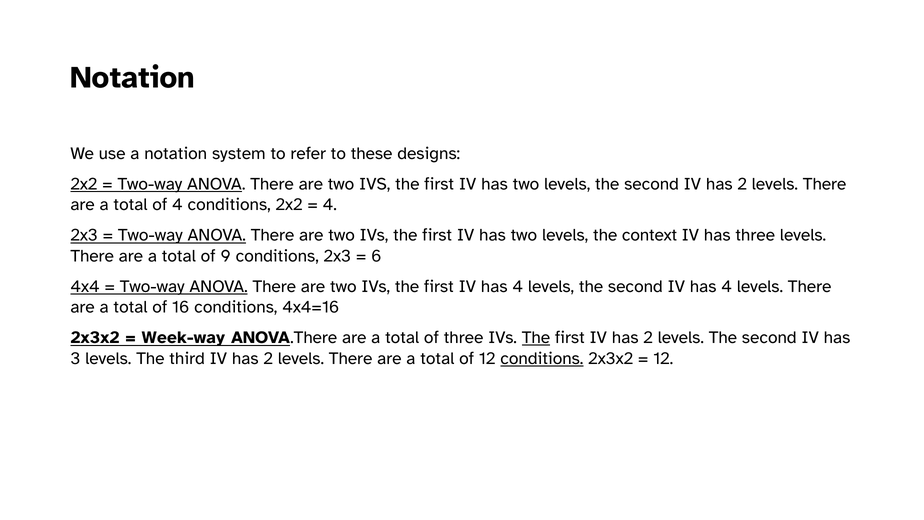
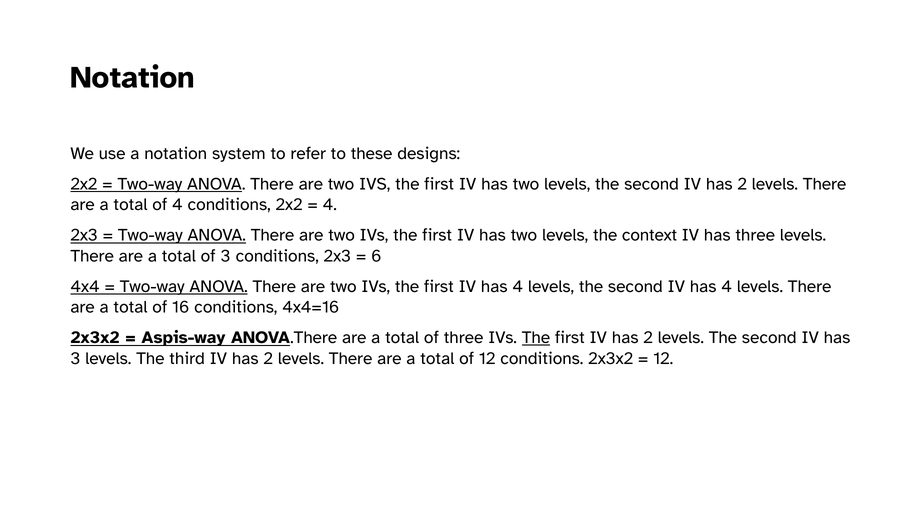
of 9: 9 -> 3
Week-way: Week-way -> Aspis-way
conditions at (542, 358) underline: present -> none
